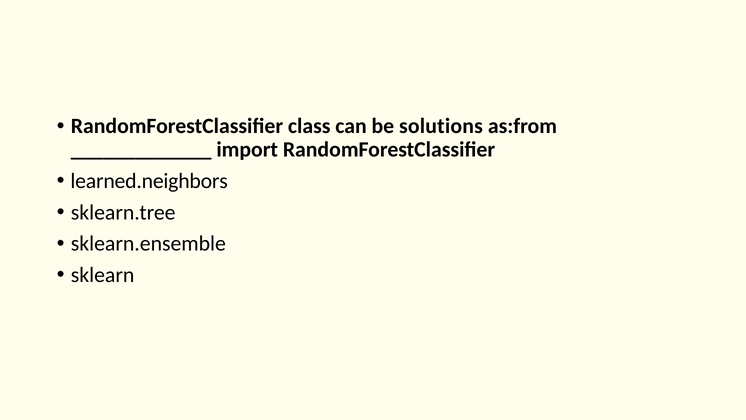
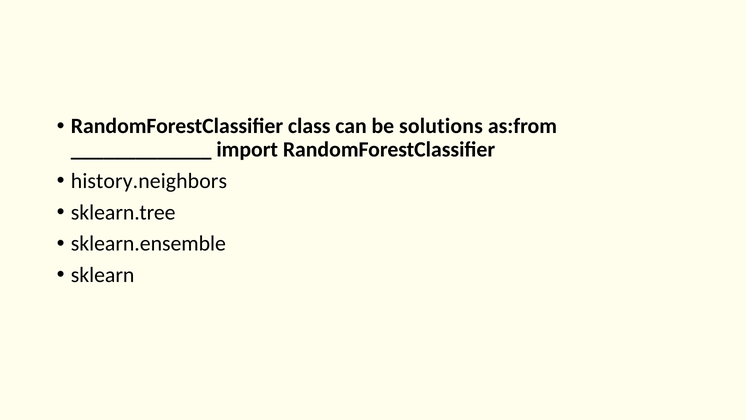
learned.neighbors: learned.neighbors -> history.neighbors
